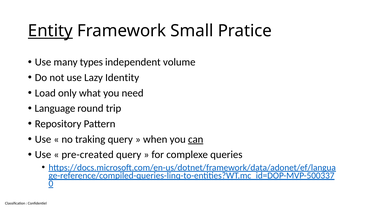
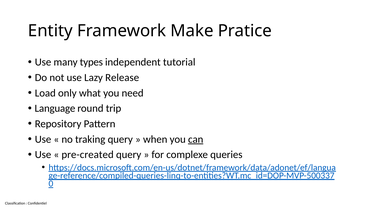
Entity underline: present -> none
Small: Small -> Make
volume: volume -> tutorial
Identity: Identity -> Release
